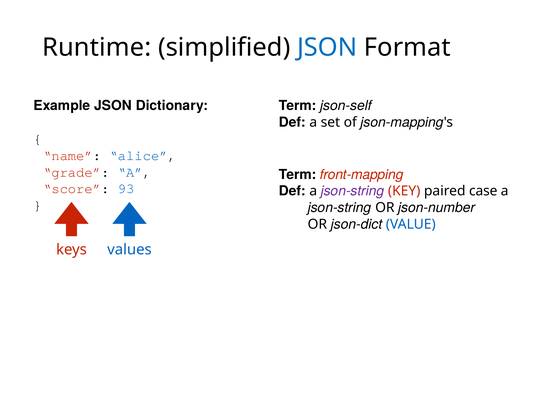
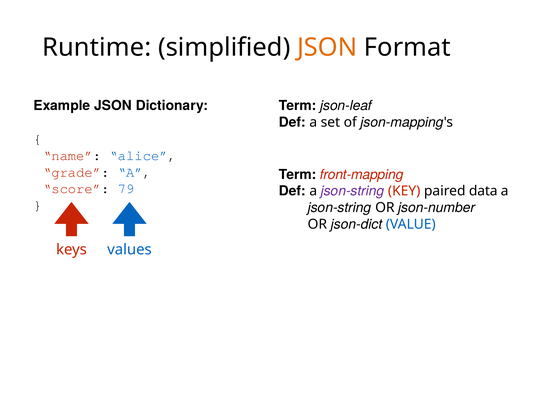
JSON at (327, 47) colour: blue -> orange
json-self: json-self -> json-leaf
93: 93 -> 79
case: case -> data
